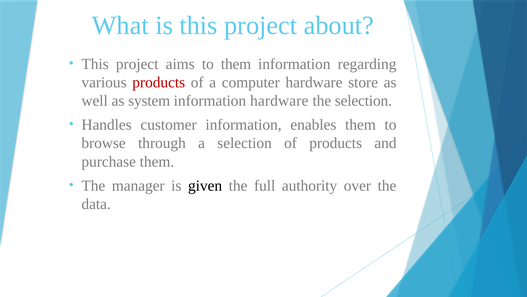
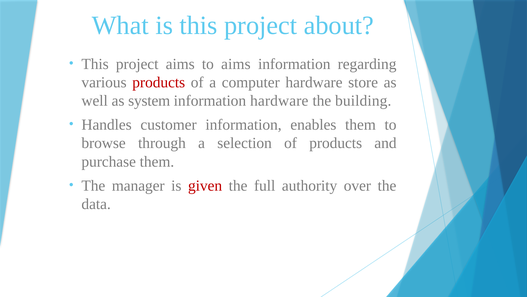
to them: them -> aims
the selection: selection -> building
given colour: black -> red
